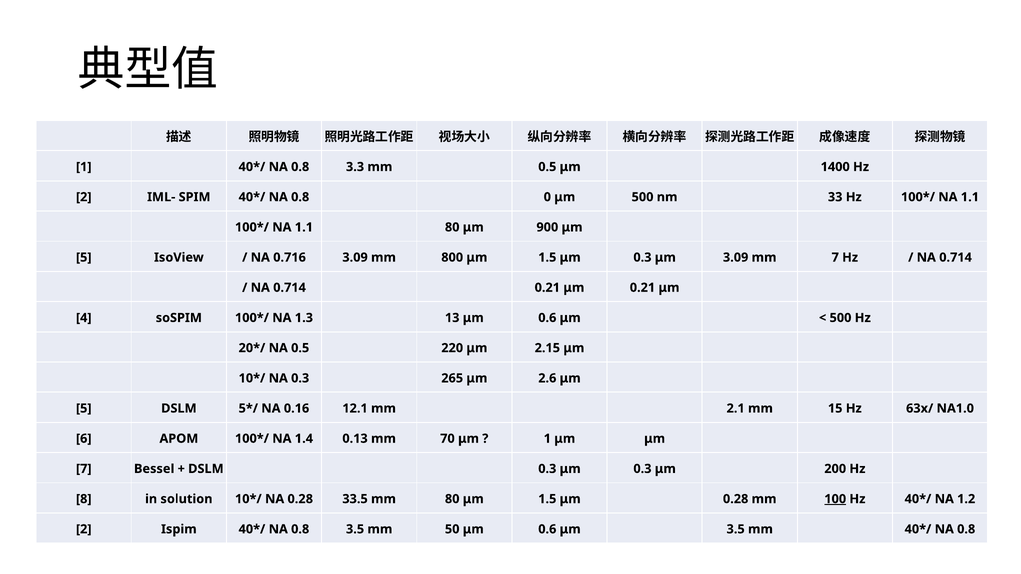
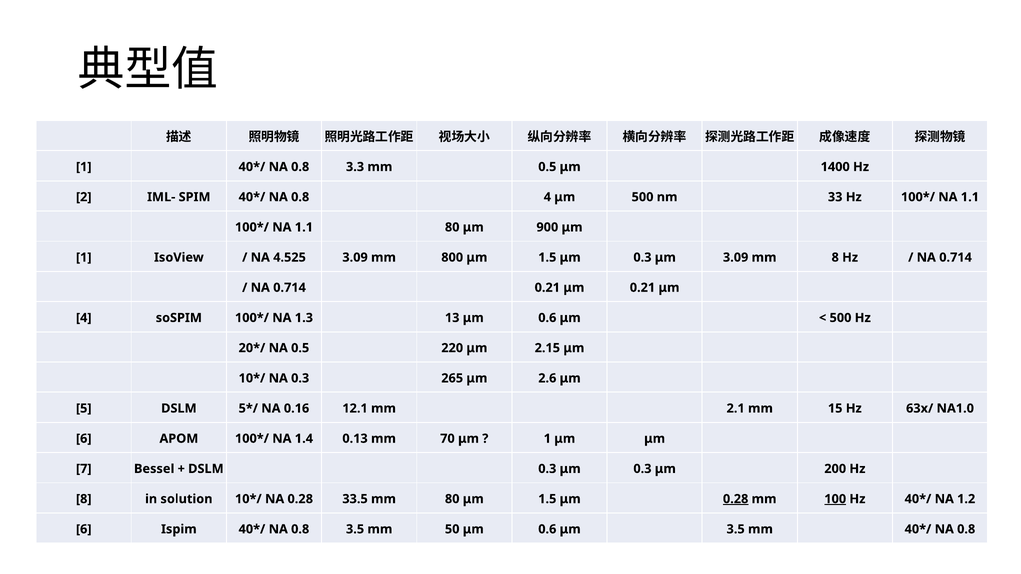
0.8 0: 0 -> 4
5 at (84, 258): 5 -> 1
0.716: 0.716 -> 4.525
mm 7: 7 -> 8
0.28 at (736, 499) underline: none -> present
2 at (84, 529): 2 -> 6
